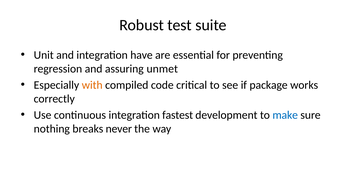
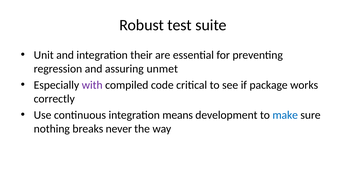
have: have -> their
with colour: orange -> purple
fastest: fastest -> means
